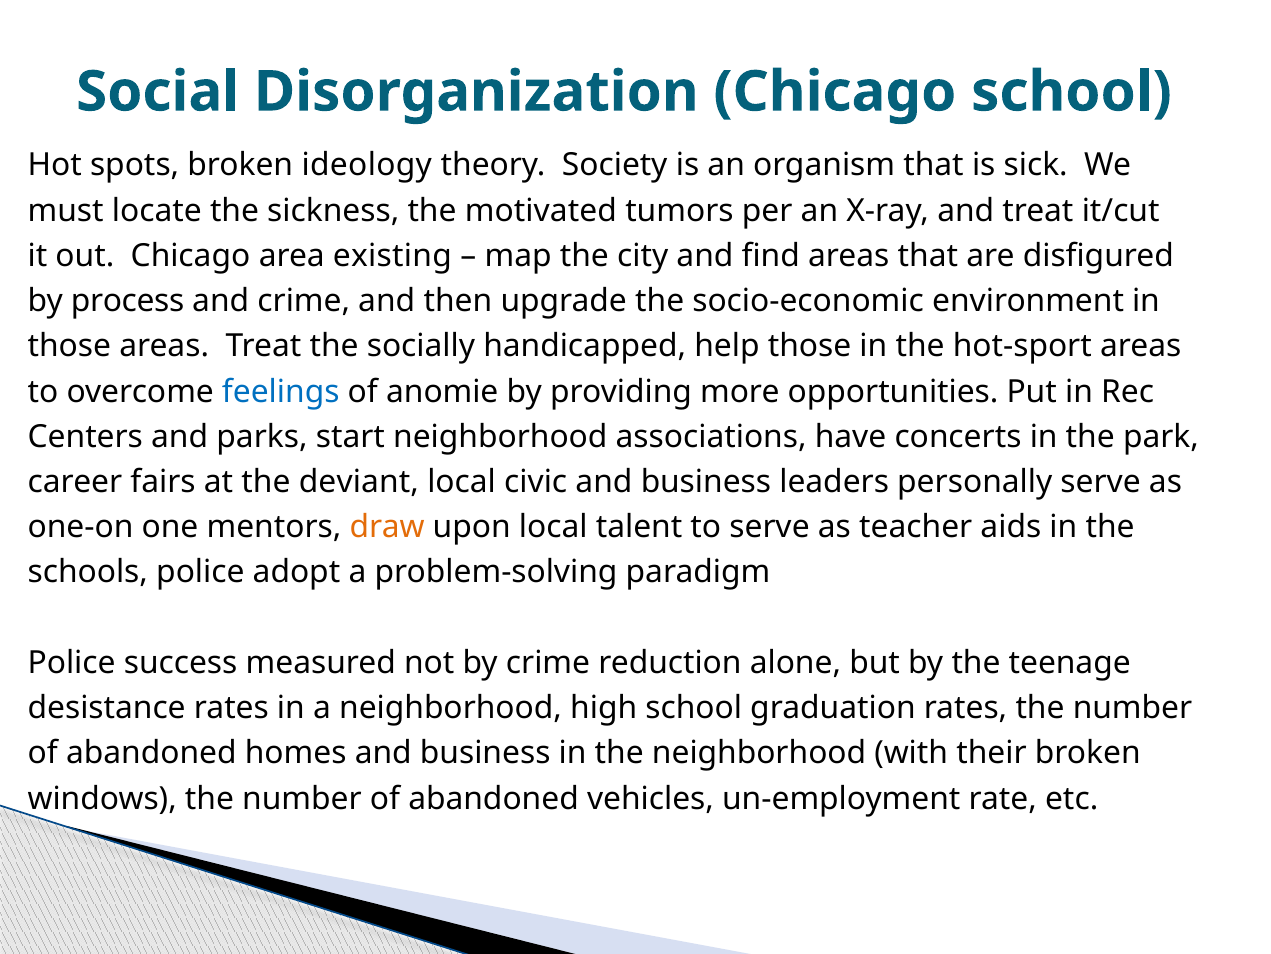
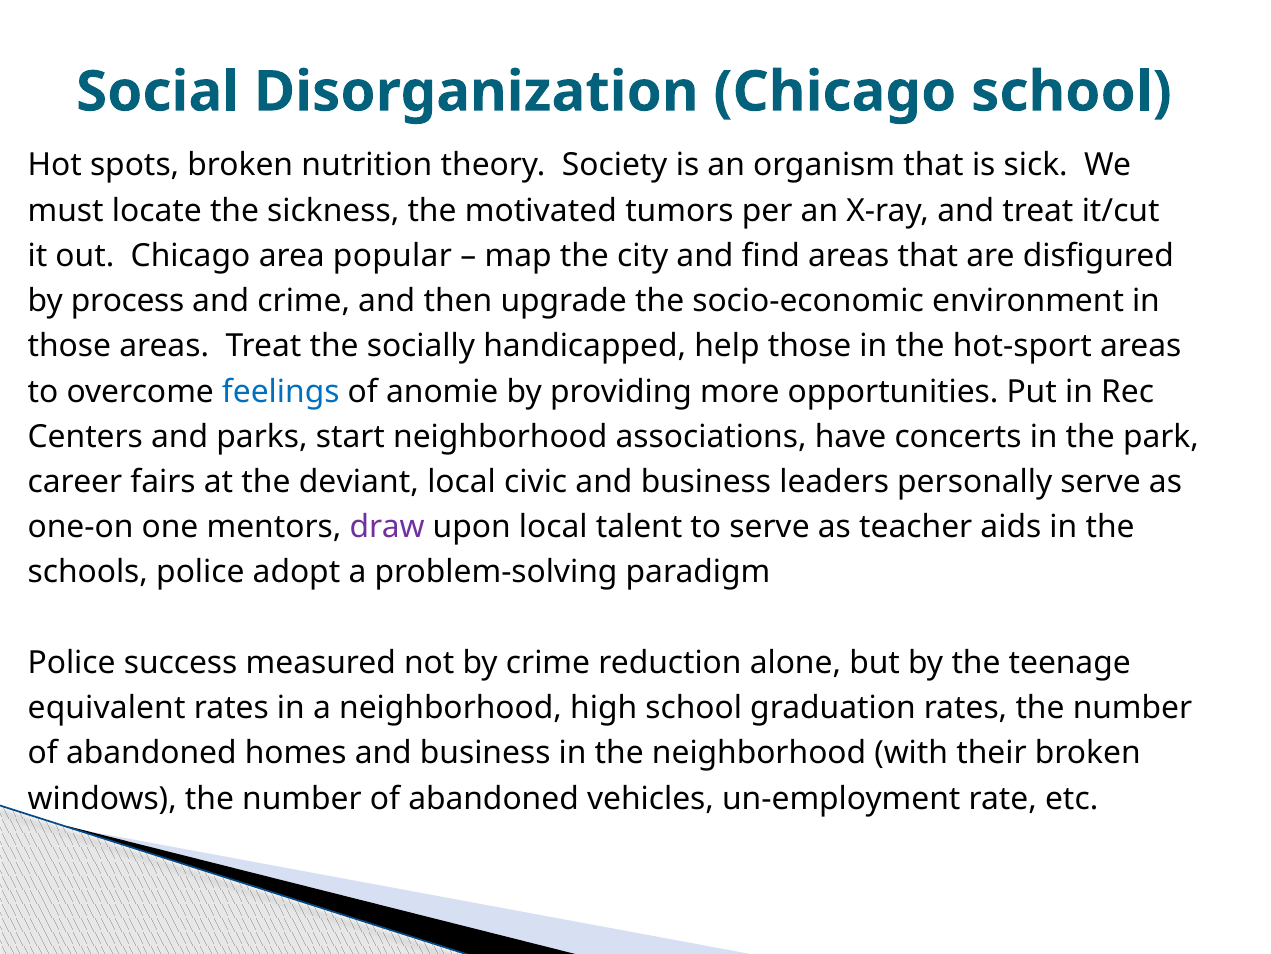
ideology: ideology -> nutrition
existing: existing -> popular
draw colour: orange -> purple
desistance: desistance -> equivalent
